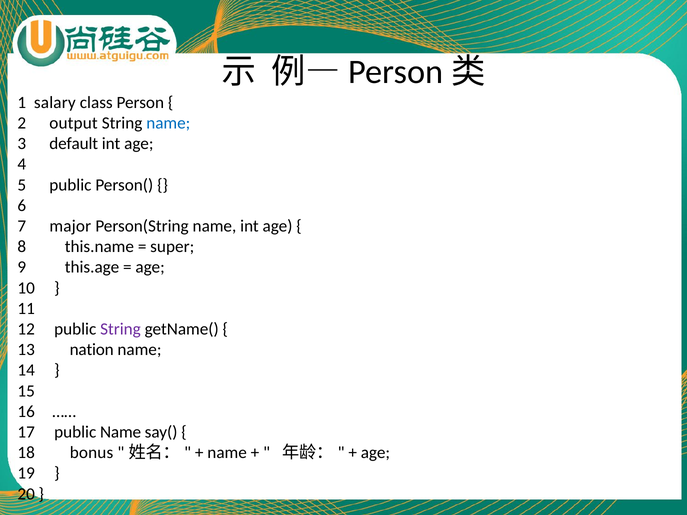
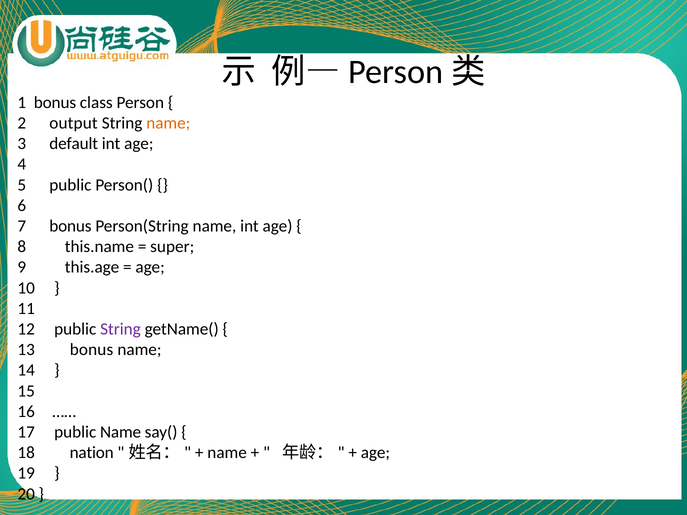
1 salary: salary -> bonus
name at (168, 123) colour: blue -> orange
7 major: major -> bonus
13 nation: nation -> bonus
bonus: bonus -> nation
